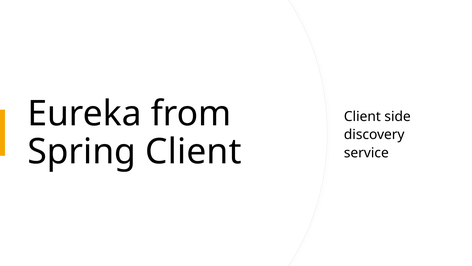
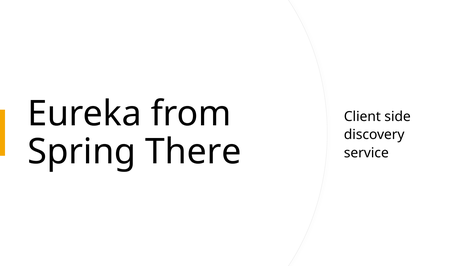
Spring Client: Client -> There
